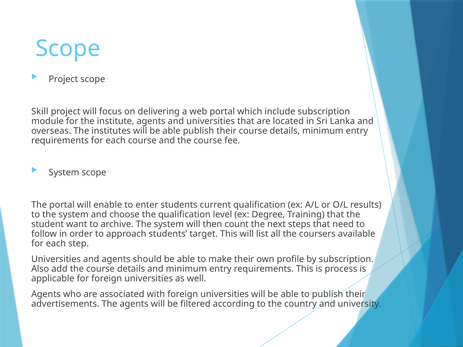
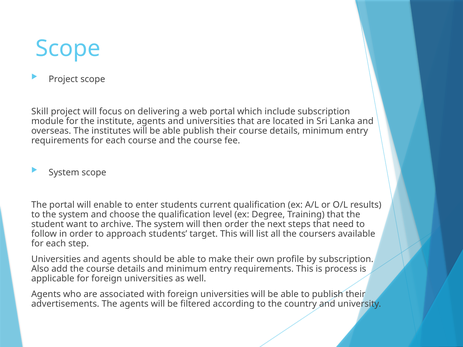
then count: count -> order
